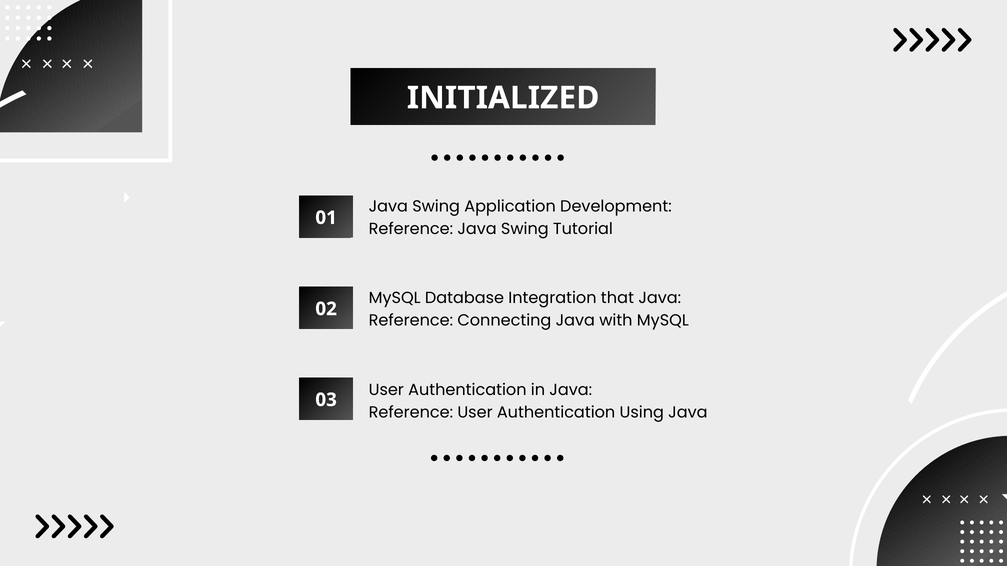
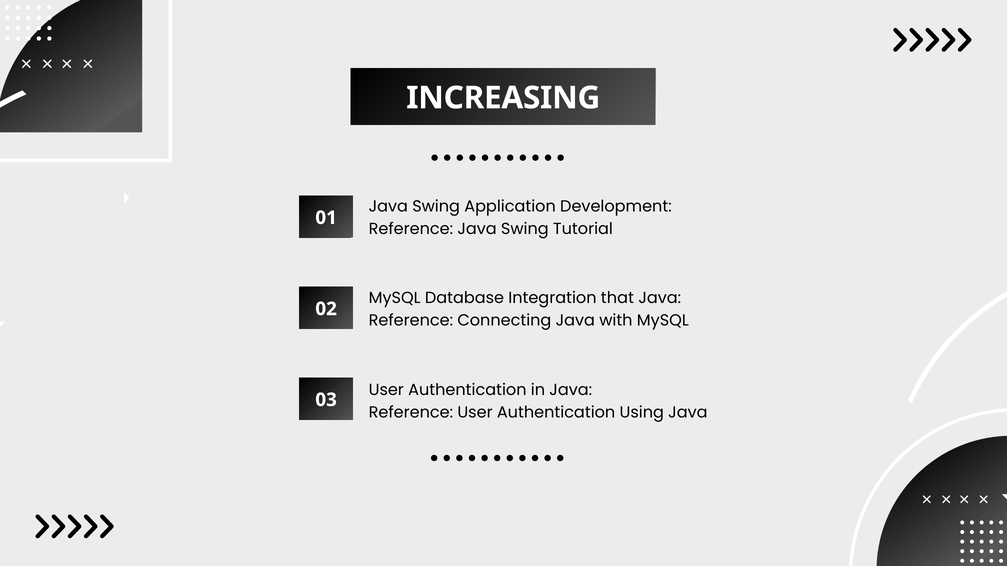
INITIALIZED: INITIALIZED -> INCREASING
